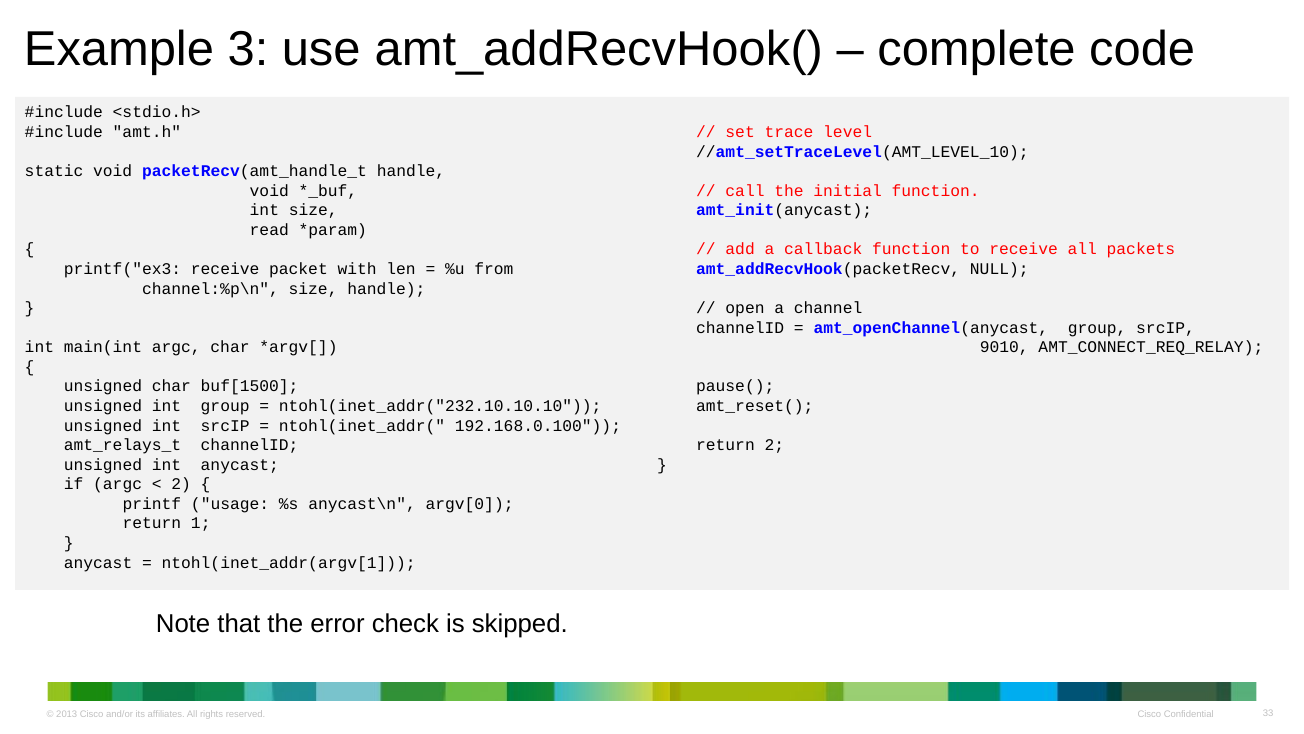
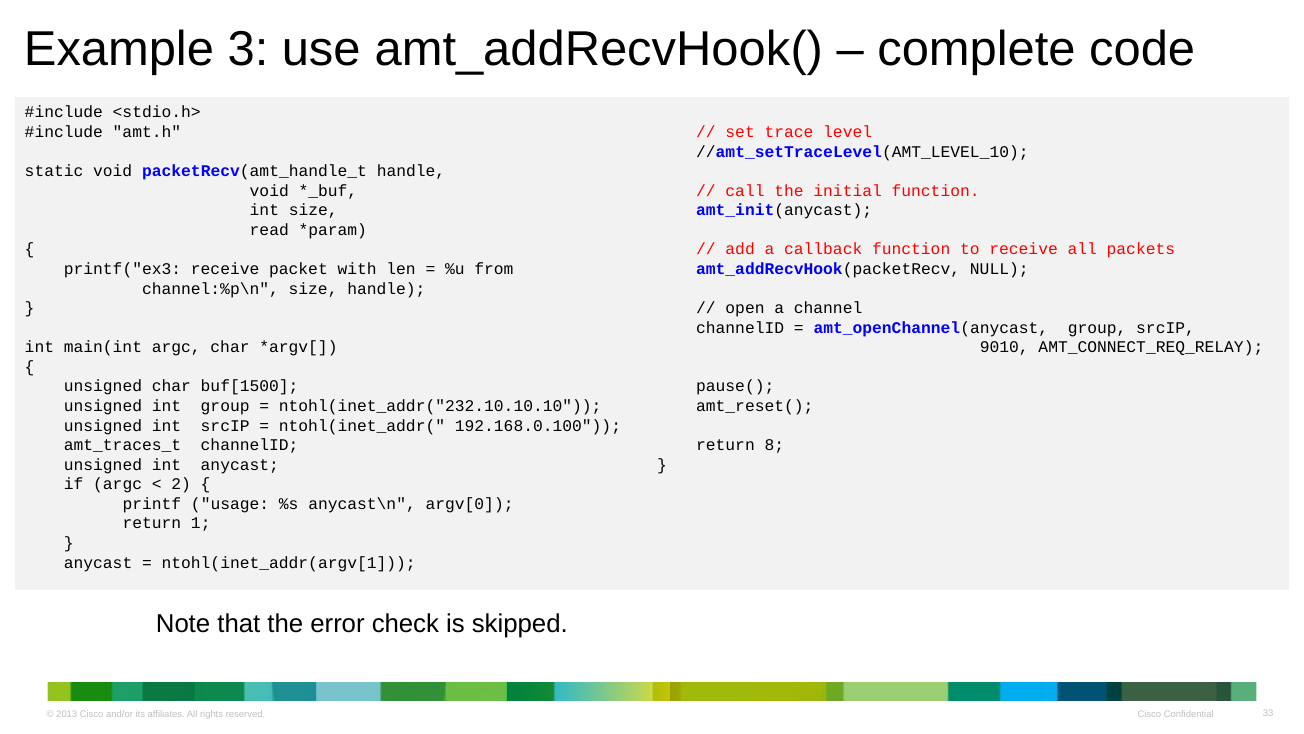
amt_relays_t: amt_relays_t -> amt_traces_t
return 2: 2 -> 8
